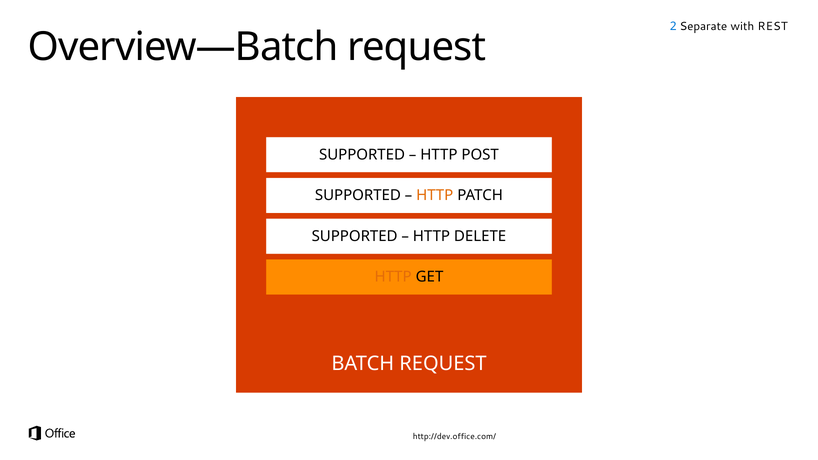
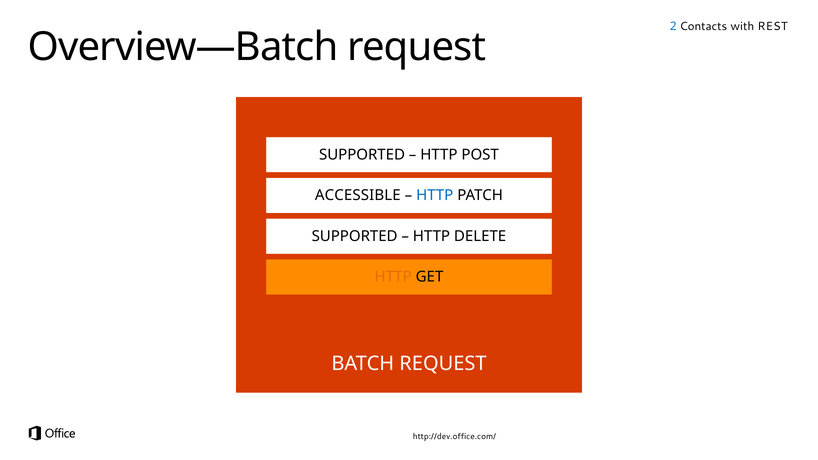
Separate: Separate -> Contacts
SUPPORTED at (358, 195): SUPPORTED -> ACCESSIBLE
HTTP at (435, 195) colour: orange -> blue
